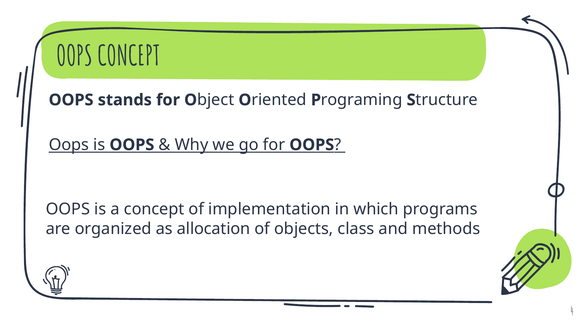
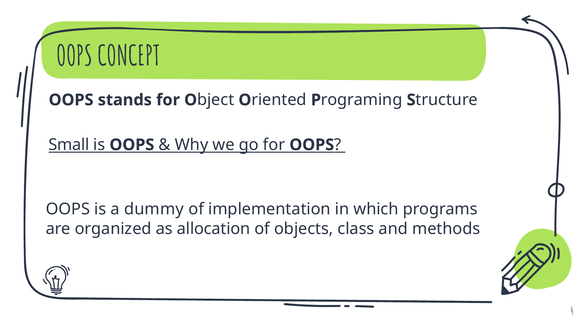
Oops at (69, 145): Oops -> Small
a concept: concept -> dummy
